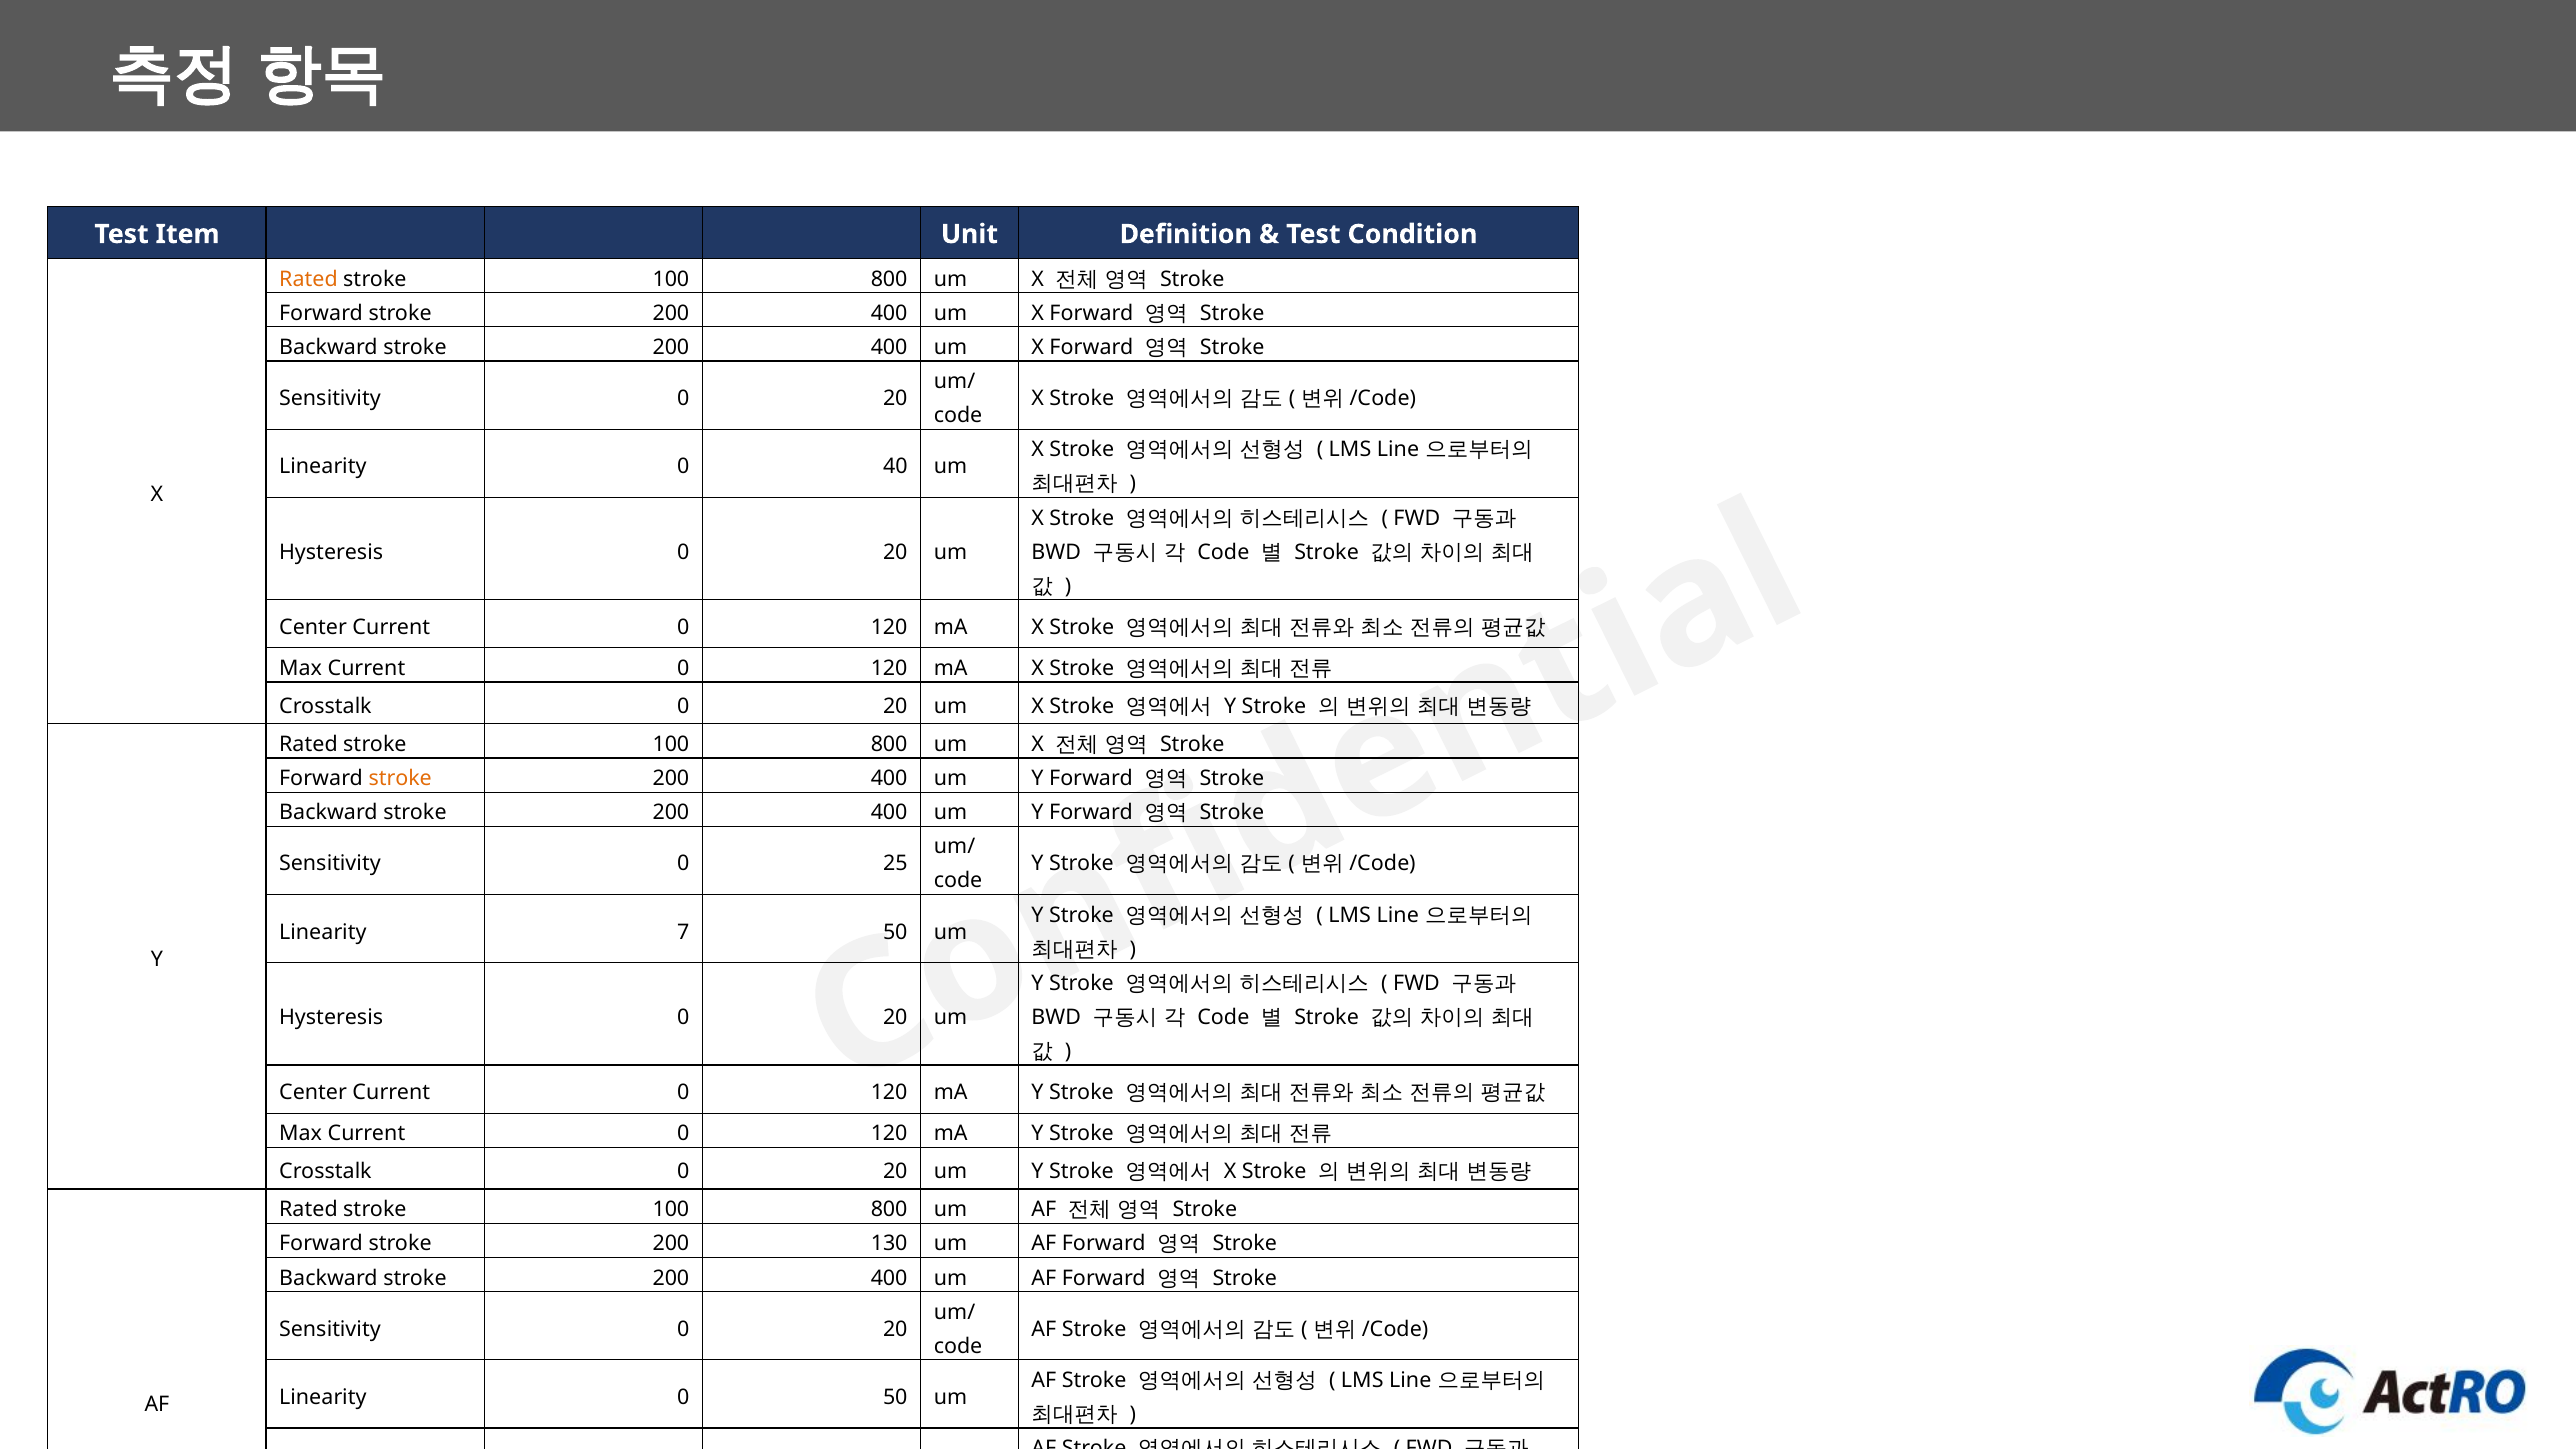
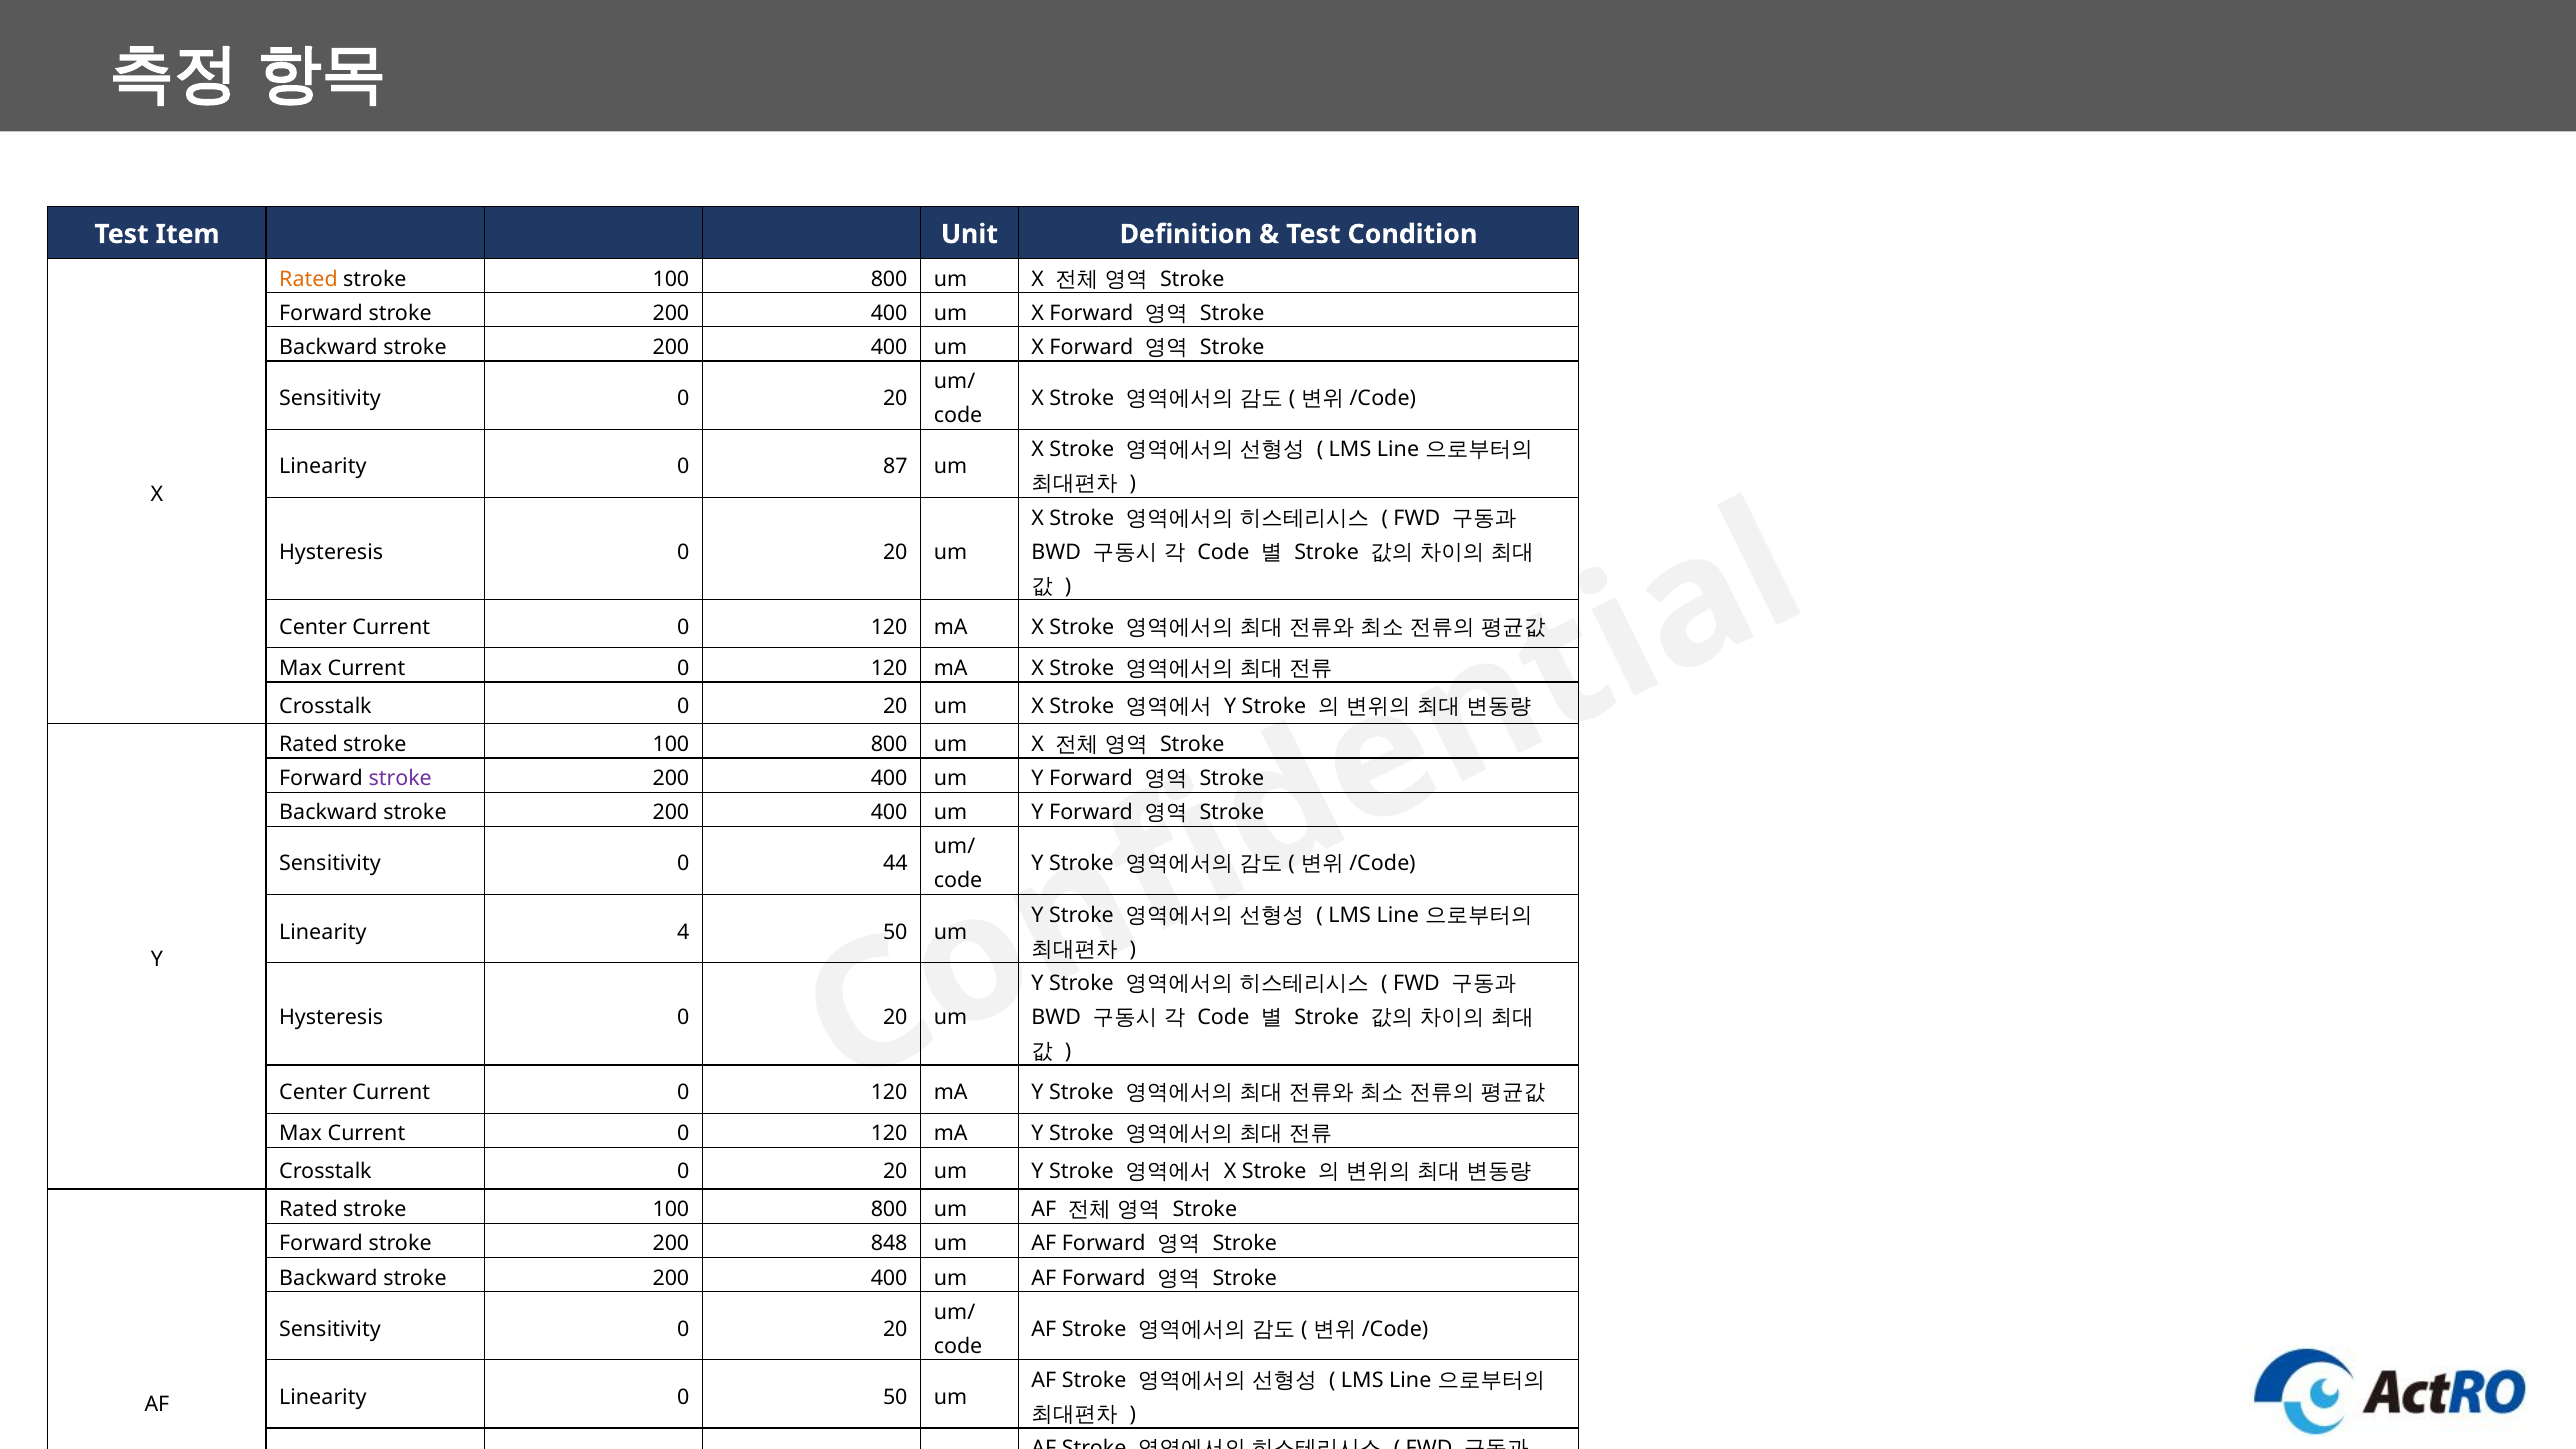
40: 40 -> 87
stroke at (400, 778) colour: orange -> purple
25: 25 -> 44
7: 7 -> 4
130: 130 -> 848
